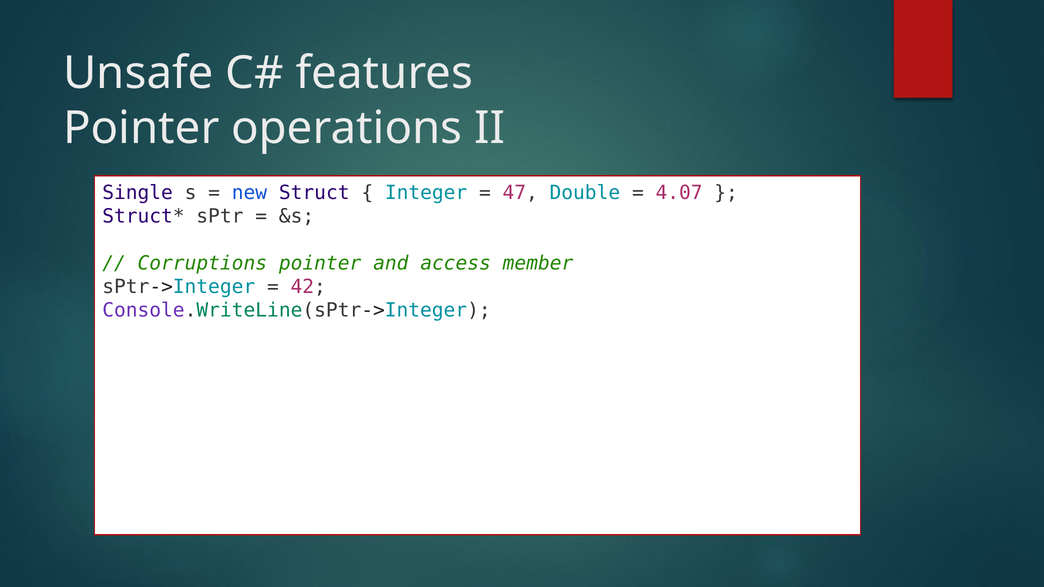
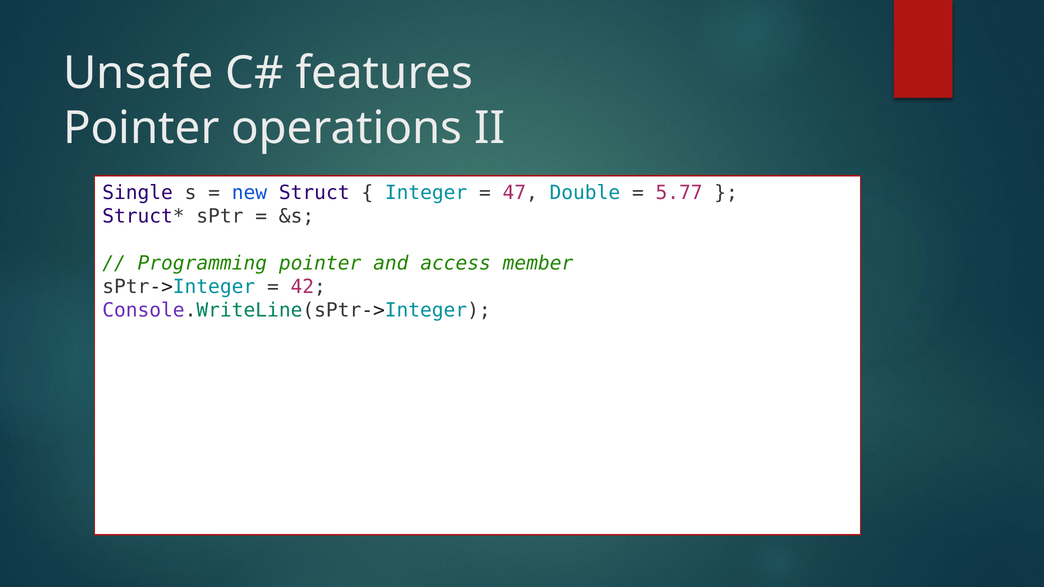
4.07: 4.07 -> 5.77
Corruptions: Corruptions -> Programming
